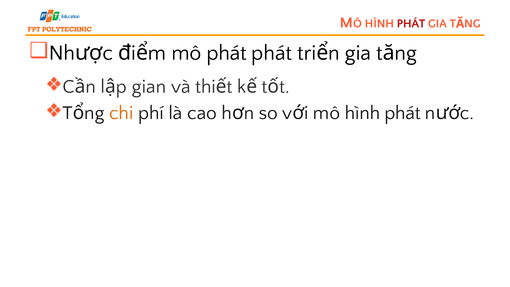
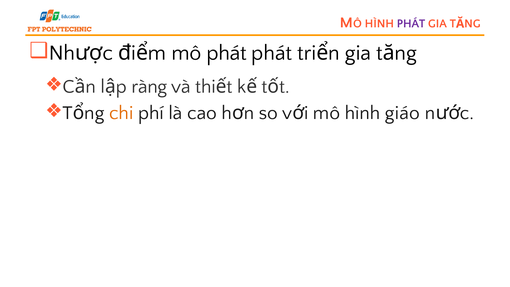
PHÁT at (411, 24) colour: red -> purple
gian: gian -> ràng
mô hình phát: phát -> giáo
